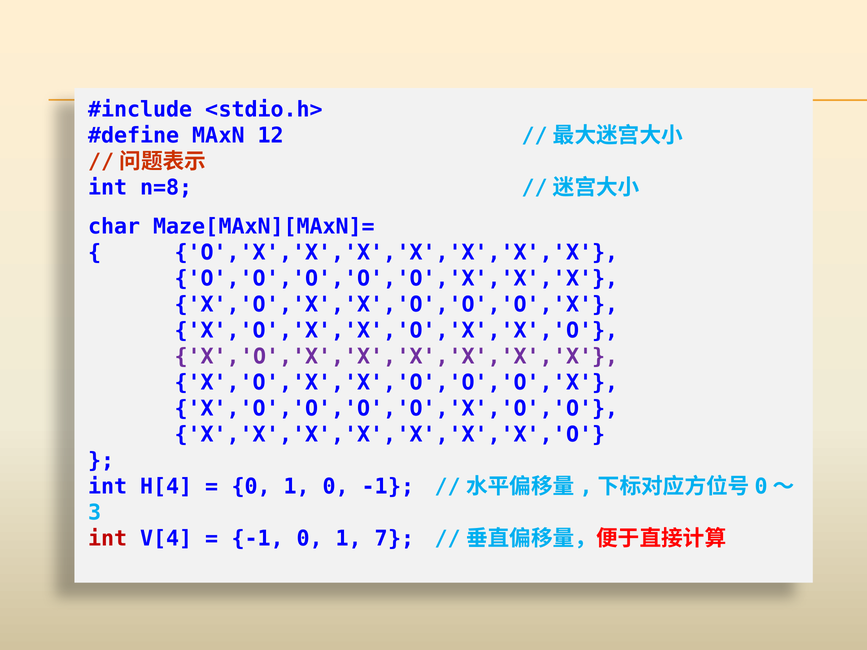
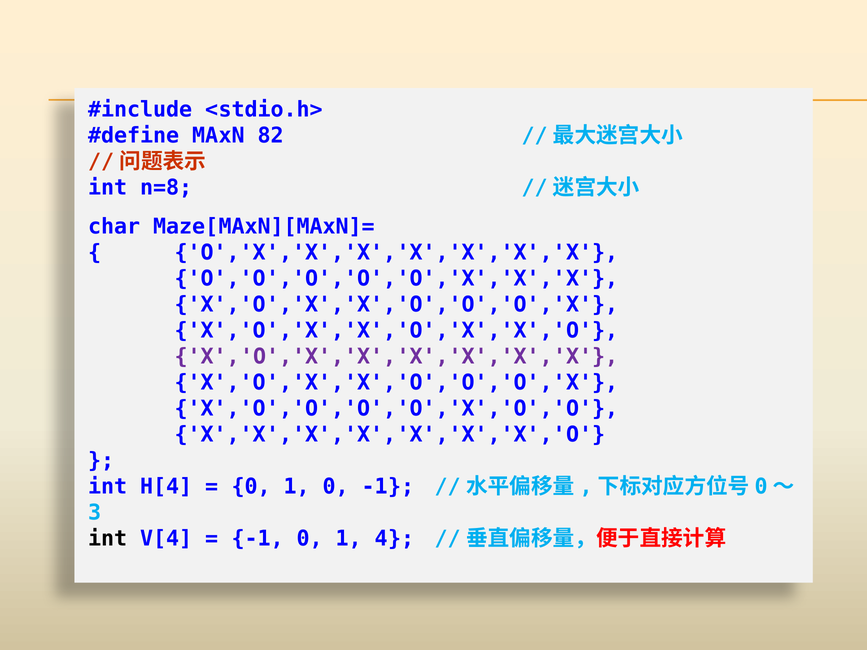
12: 12 -> 82
int at (108, 539) colour: red -> black
7: 7 -> 4
